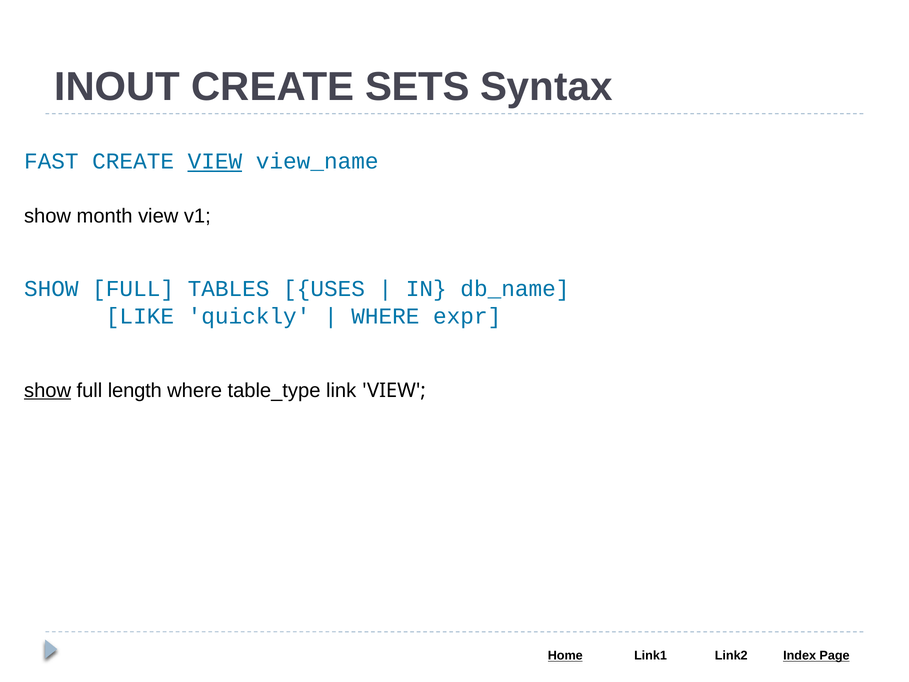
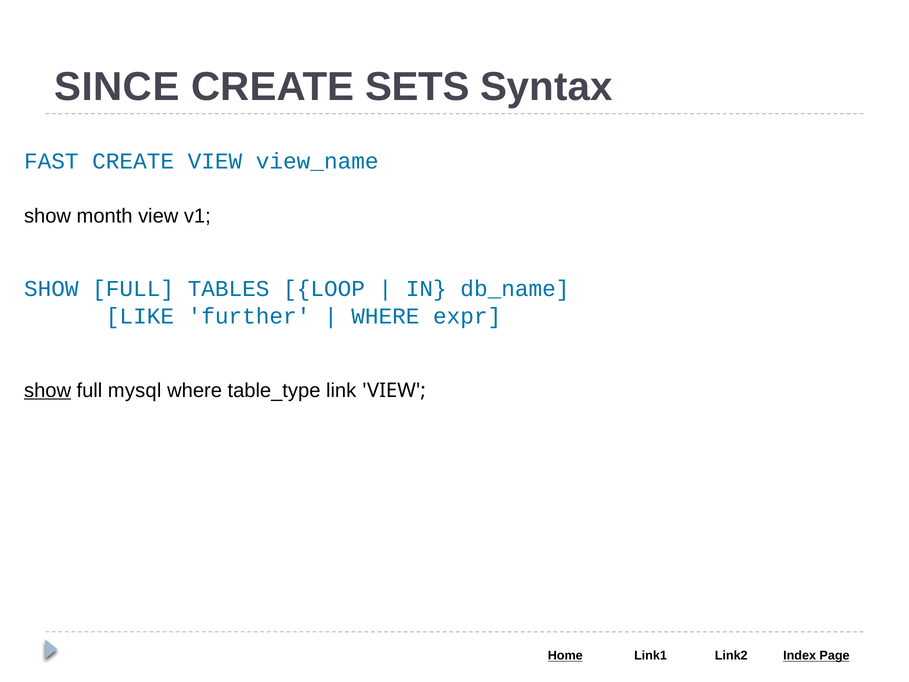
INOUT: INOUT -> SINCE
VIEW at (215, 161) underline: present -> none
USES: USES -> LOOP
quickly: quickly -> further
length: length -> mysql
